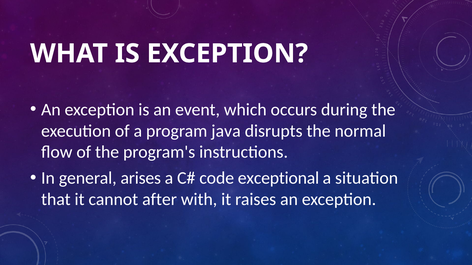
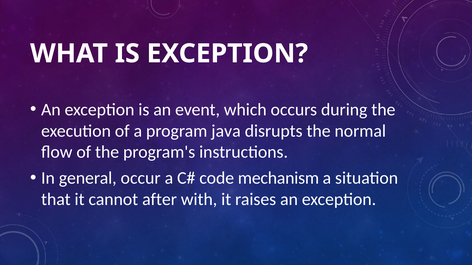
arises: arises -> occur
exceptional: exceptional -> mechanism
